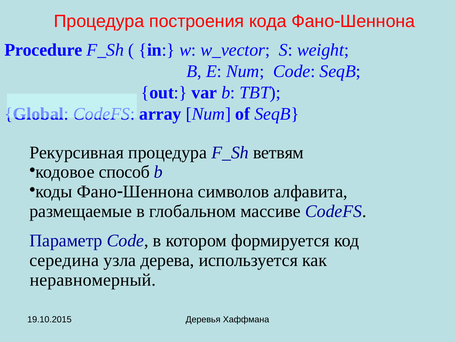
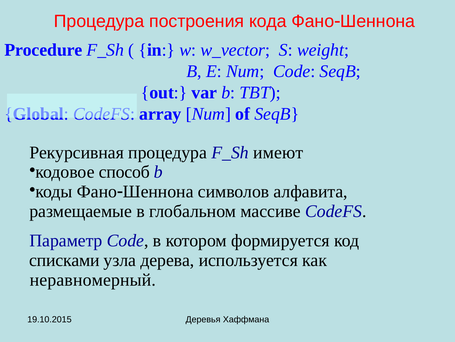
ветвям: ветвям -> имеют
середина: середина -> списками
